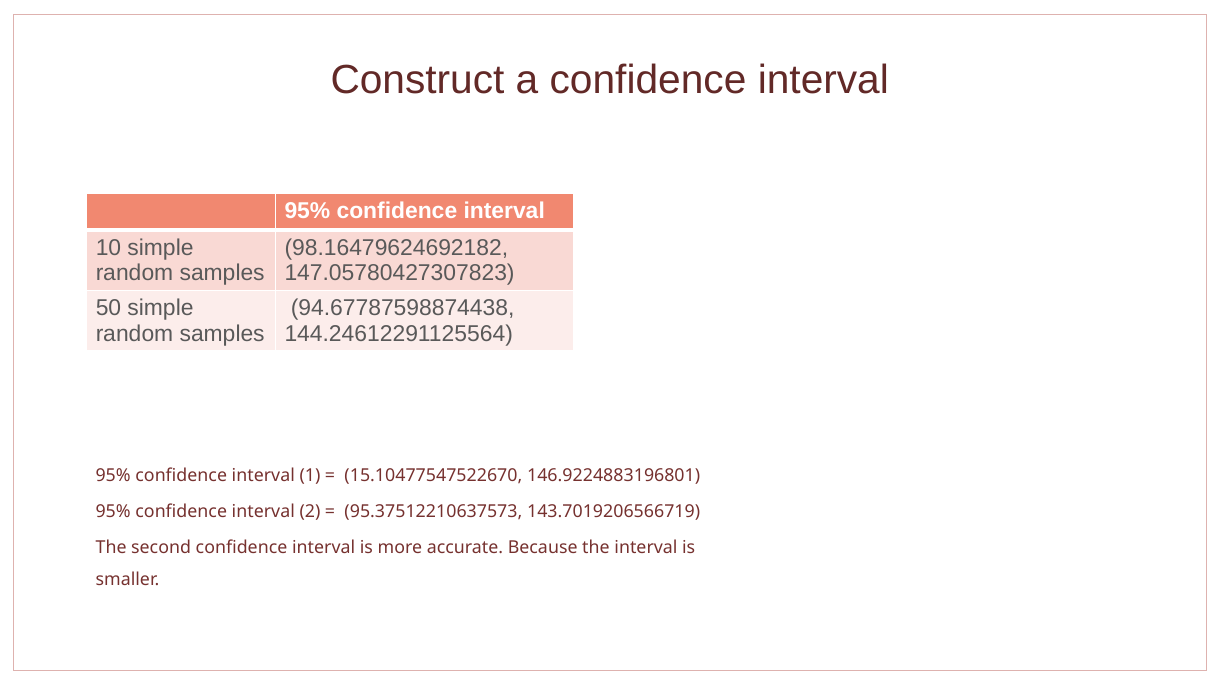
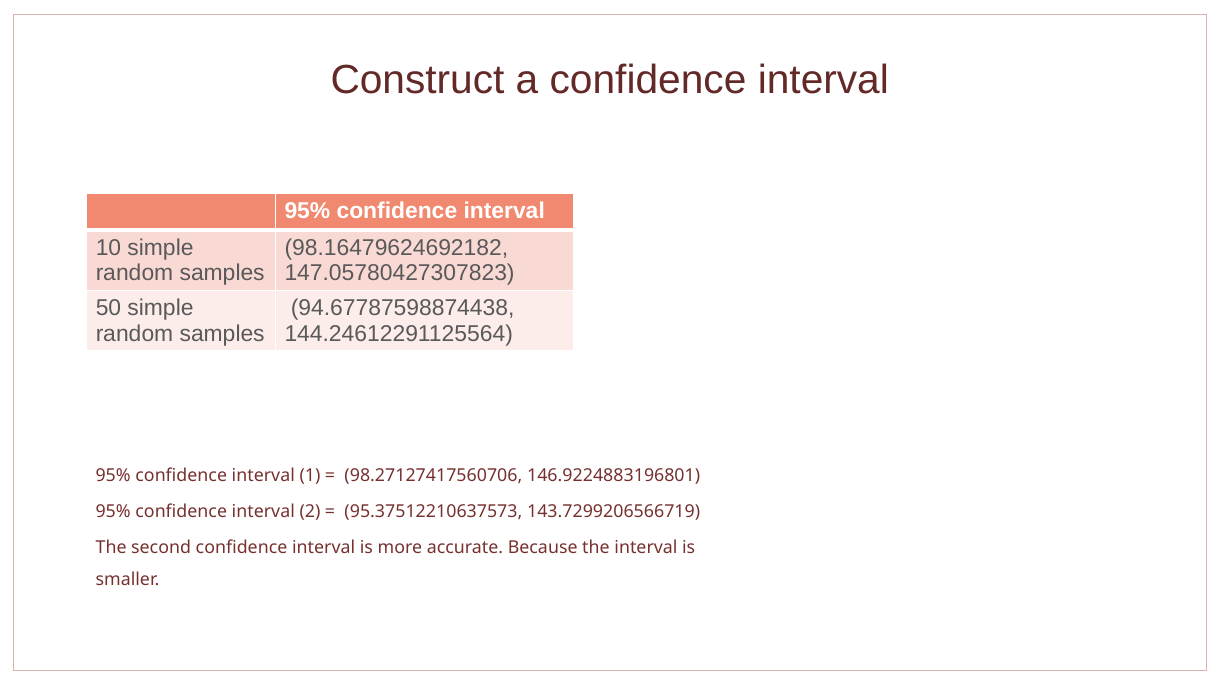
15.10477547522670: 15.10477547522670 -> 98.27127417560706
143.7019206566719: 143.7019206566719 -> 143.7299206566719
